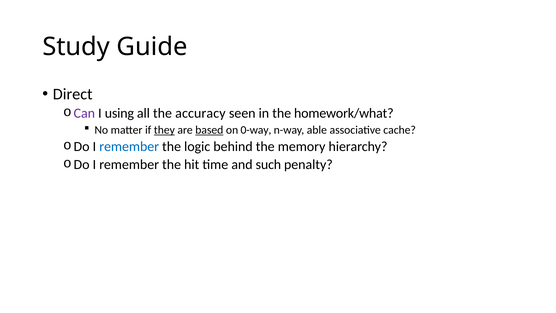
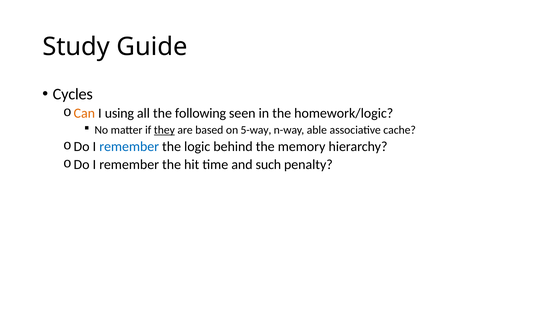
Direct: Direct -> Cycles
Can colour: purple -> orange
accuracy: accuracy -> following
homework/what: homework/what -> homework/logic
based underline: present -> none
0-way: 0-way -> 5-way
